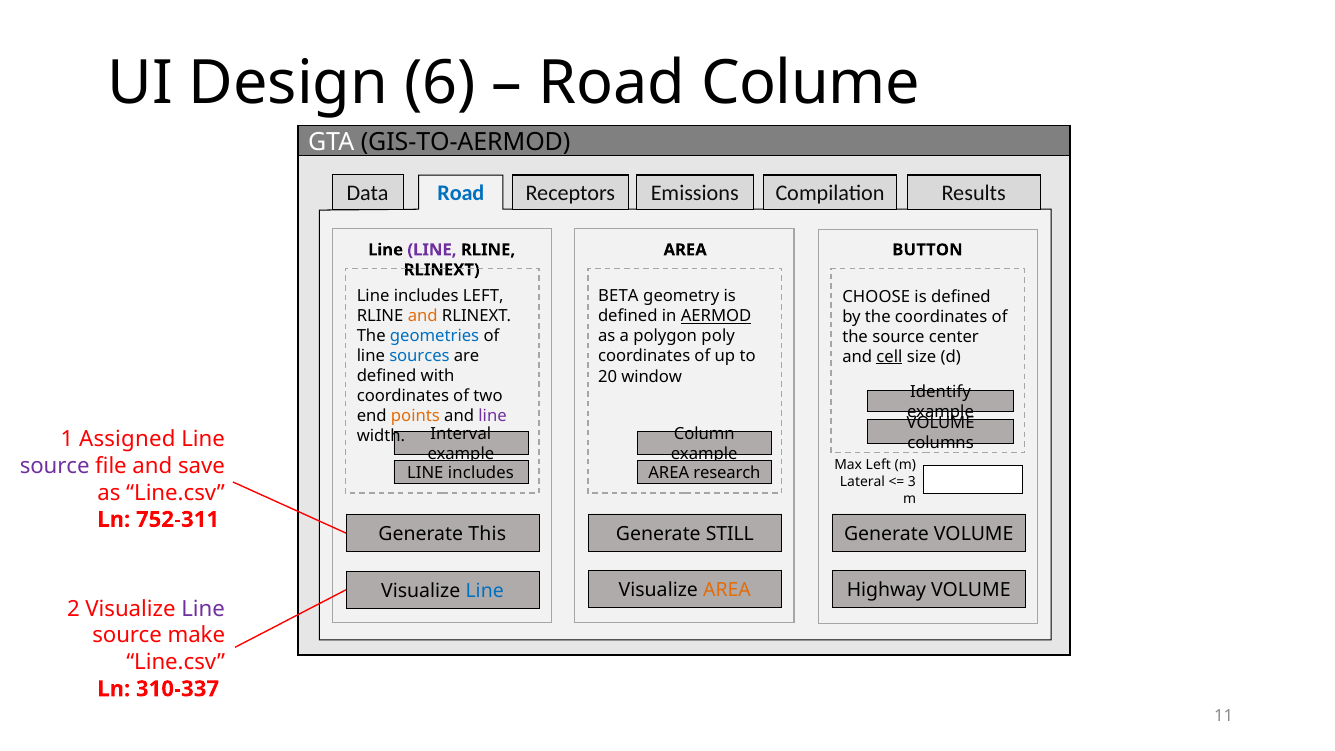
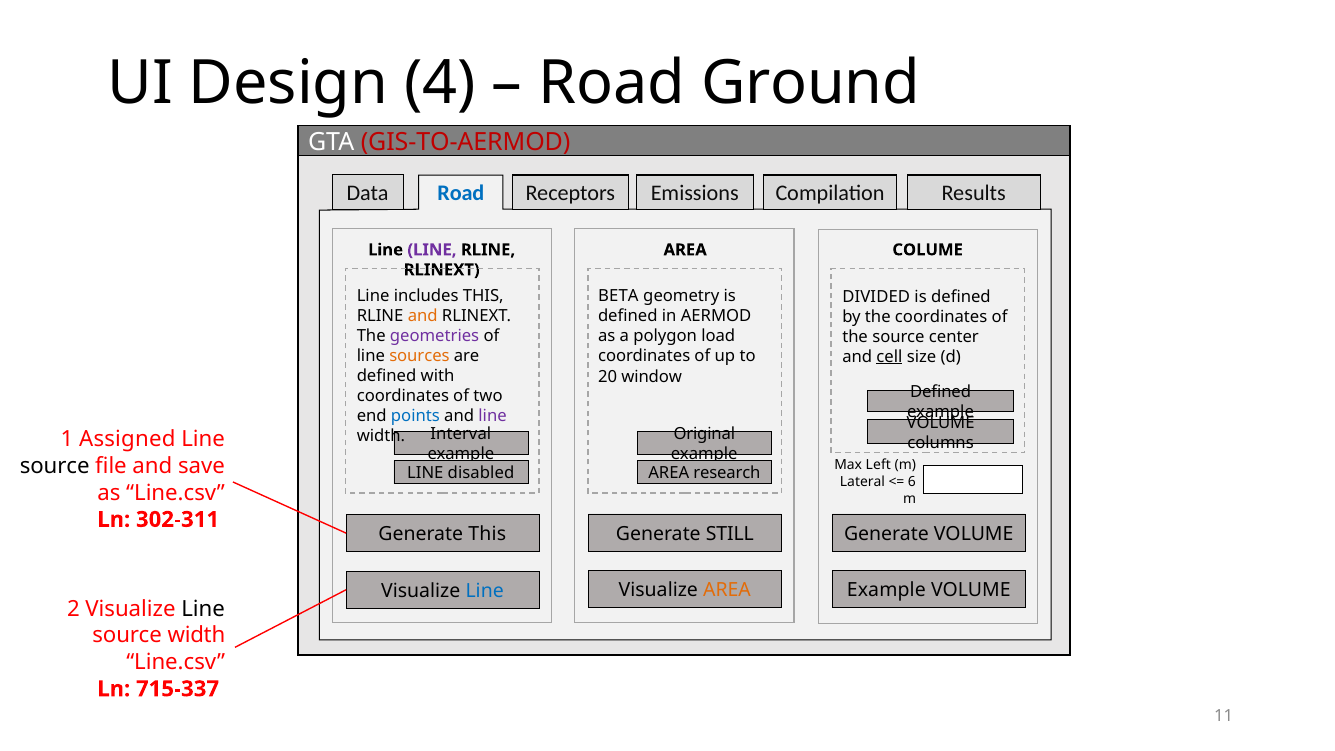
6: 6 -> 4
Colume: Colume -> Ground
GIS-TO-AERMOD colour: black -> red
BUTTON: BUTTON -> COLUME
includes LEFT: LEFT -> THIS
CHOOSE: CHOOSE -> DIVIDED
AERMOD underline: present -> none
geometries colour: blue -> purple
poly: poly -> load
sources colour: blue -> orange
Identify at (940, 392): Identify -> Defined
points colour: orange -> blue
Column: Column -> Original
source at (55, 466) colour: purple -> black
includes at (481, 473): includes -> disabled
3: 3 -> 6
752-311: 752-311 -> 302-311
Highway at (886, 590): Highway -> Example
Line at (203, 609) colour: purple -> black
source make: make -> width
310-337: 310-337 -> 715-337
